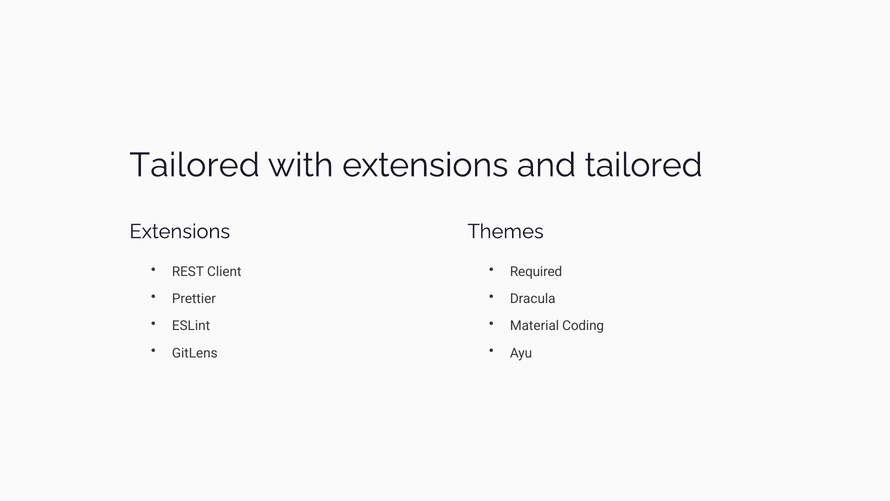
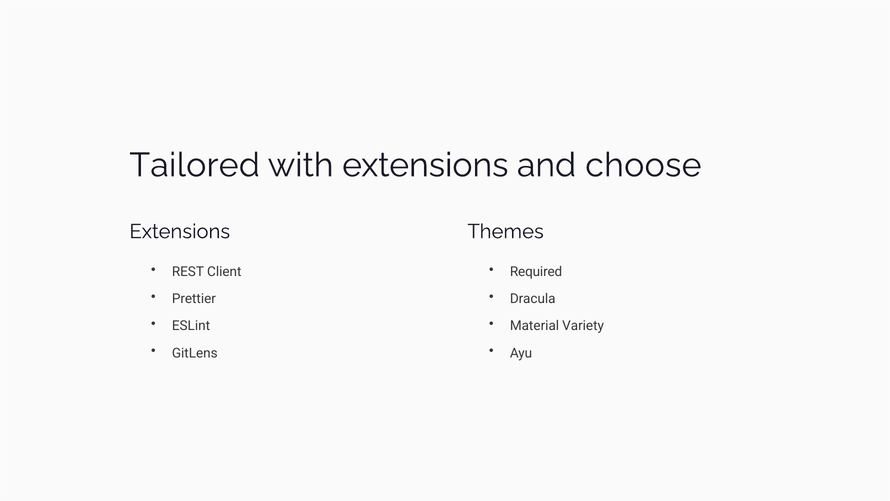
and tailored: tailored -> choose
Coding: Coding -> Variety
